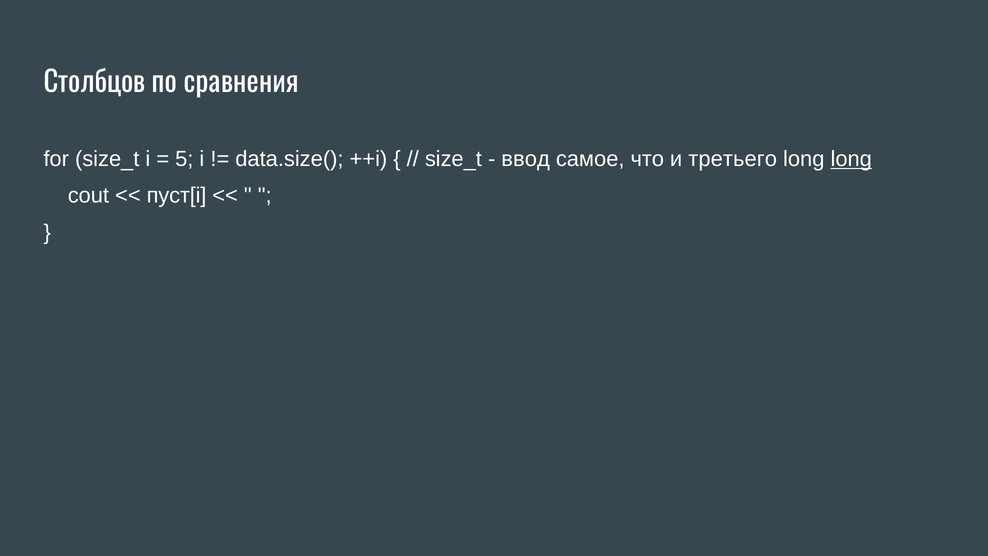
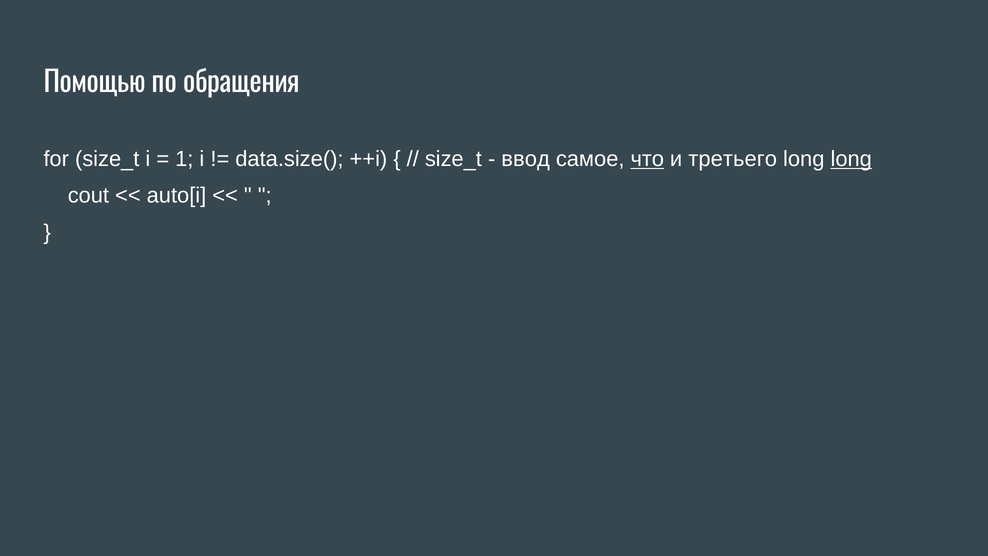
Столбцов: Столбцов -> Помощью
сравнения: сравнения -> обращения
5: 5 -> 1
что underline: none -> present
пуст[i: пуст[i -> auto[i
